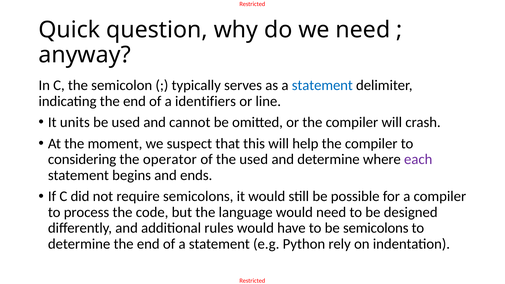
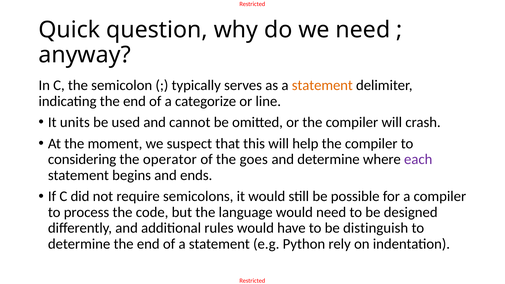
statement at (322, 85) colour: blue -> orange
identifiers: identifiers -> categorize
the used: used -> goes
be semicolons: semicolons -> distinguish
